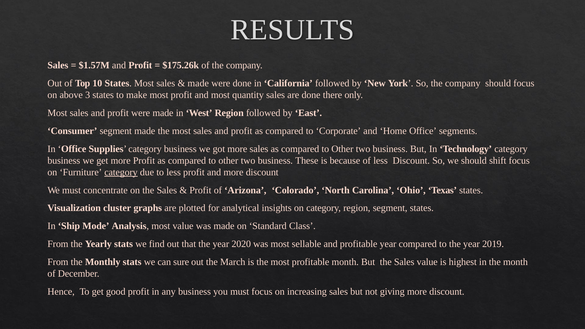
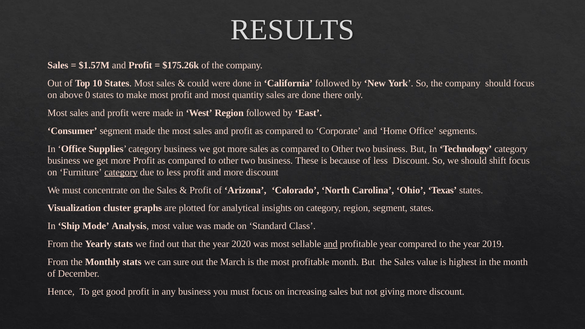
made at (198, 83): made -> could
3: 3 -> 0
and at (331, 244) underline: none -> present
